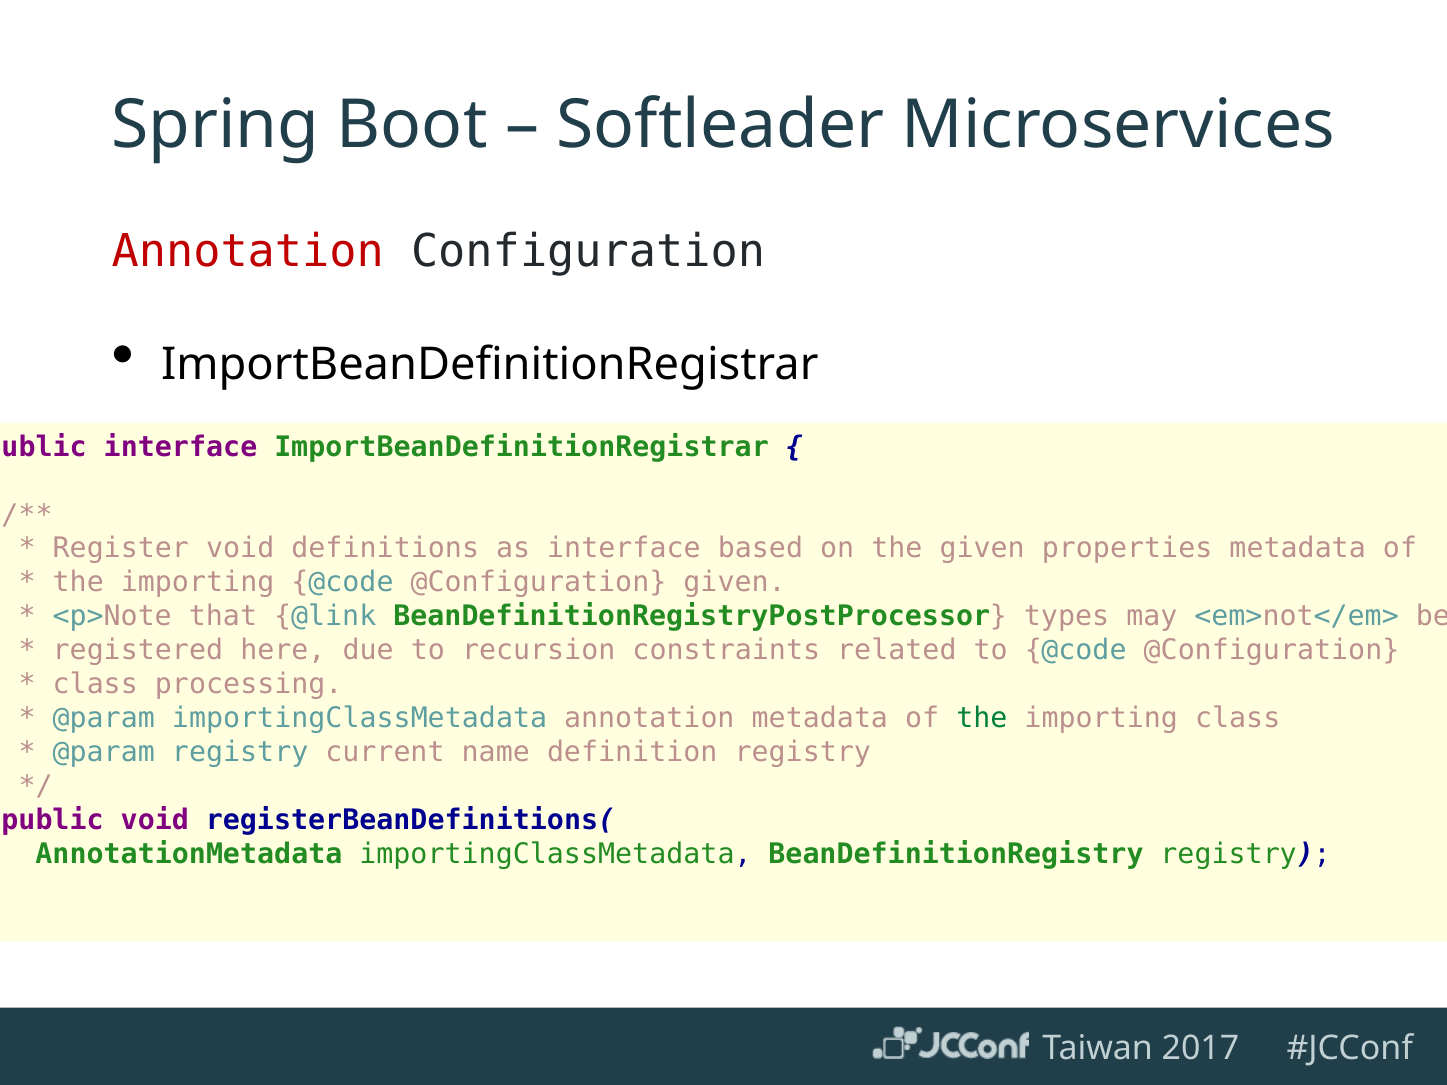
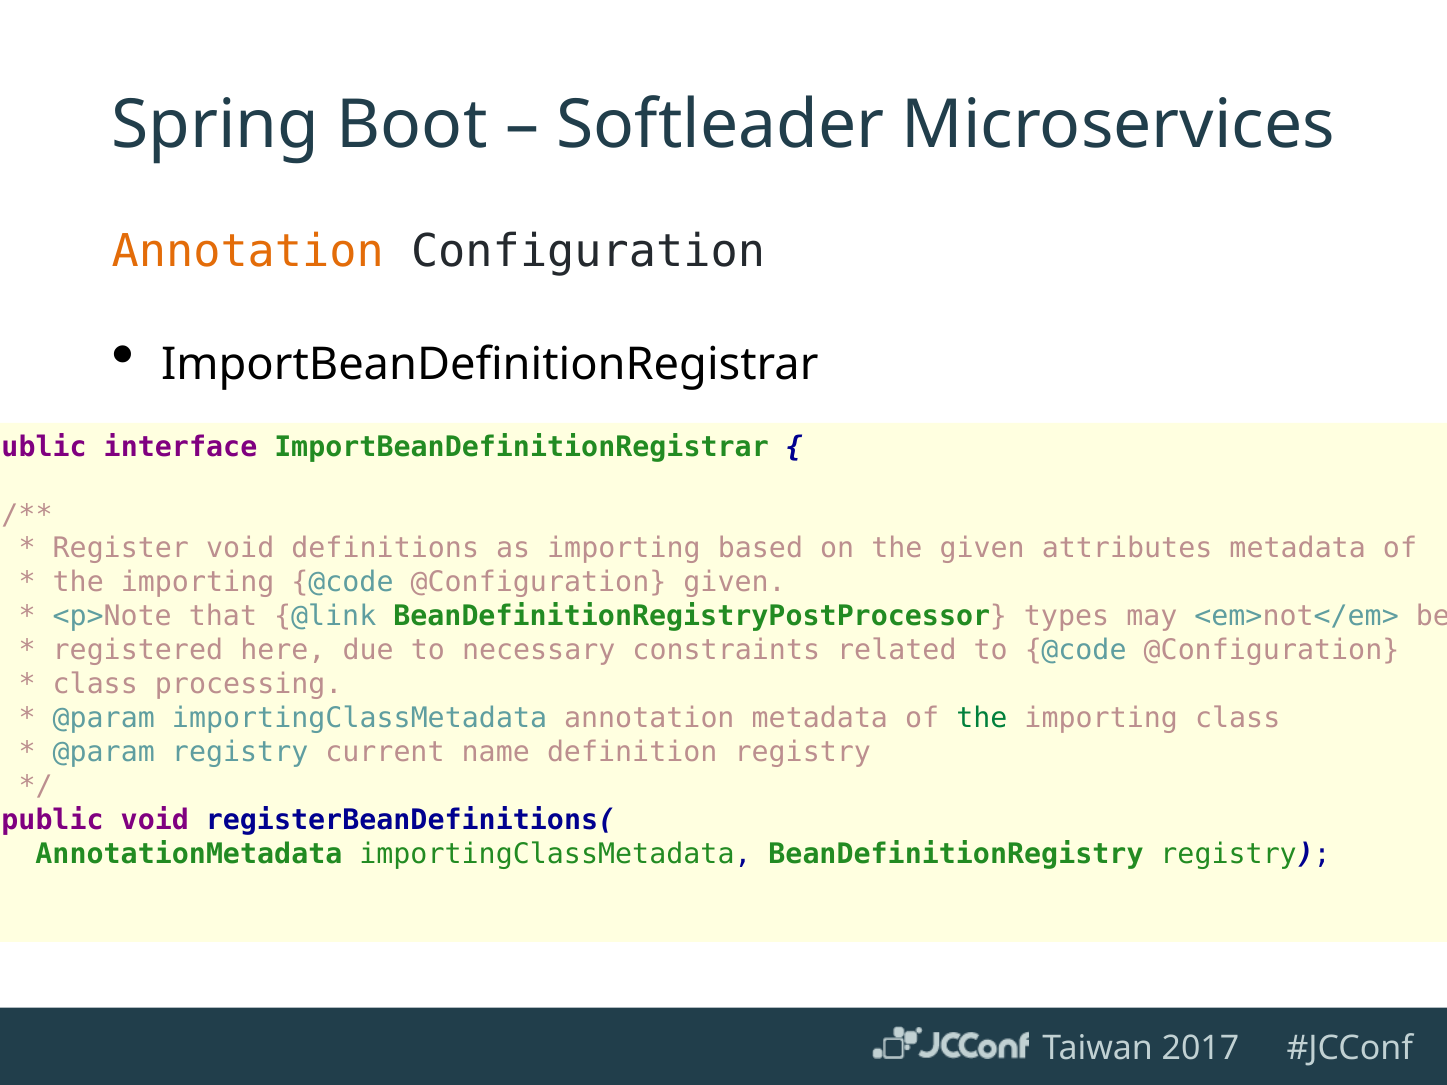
Annotation at (248, 251) colour: red -> orange
as interface: interface -> importing
properties: properties -> attributes
recursion: recursion -> necessary
